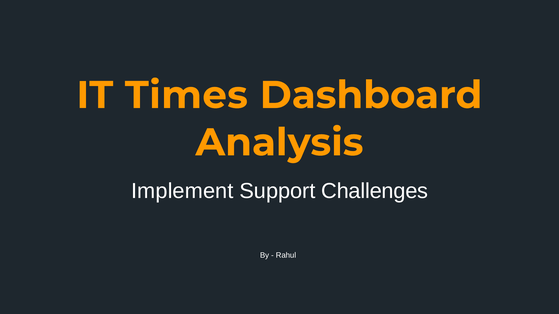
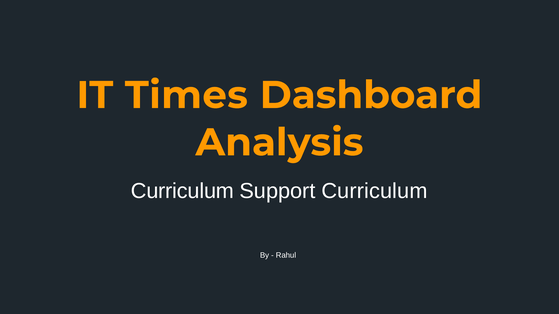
Implement at (182, 191): Implement -> Curriculum
Support Challenges: Challenges -> Curriculum
